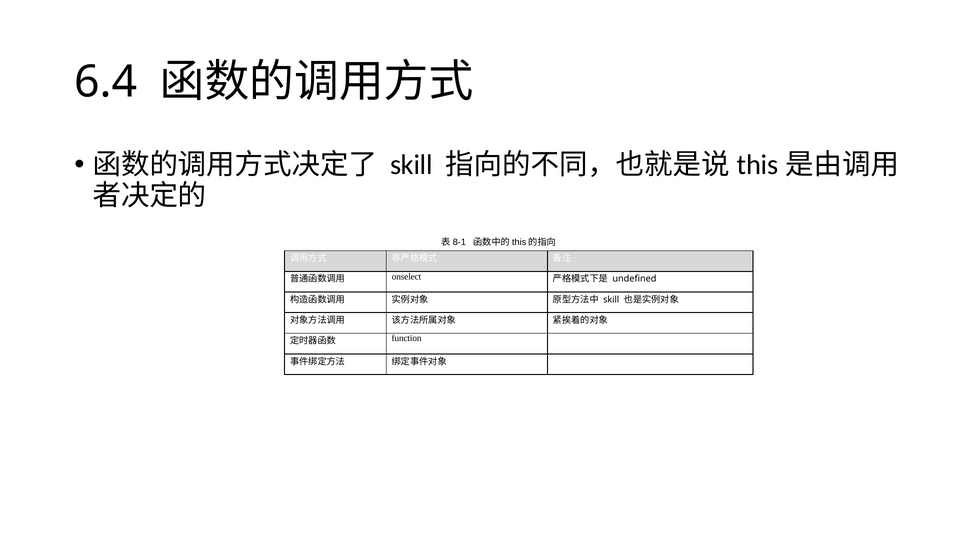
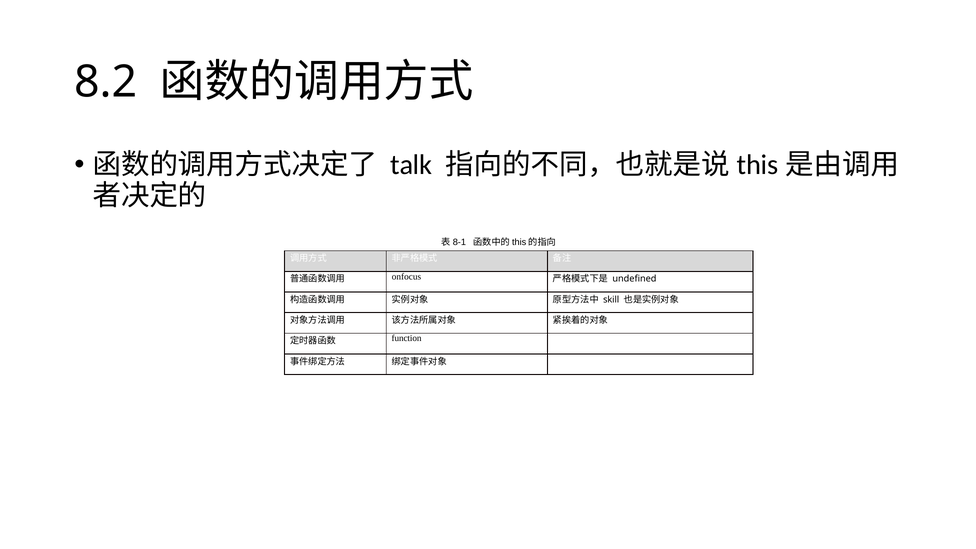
6.4: 6.4 -> 8.2
skill at (411, 165): skill -> talk
onselect: onselect -> onfocus
